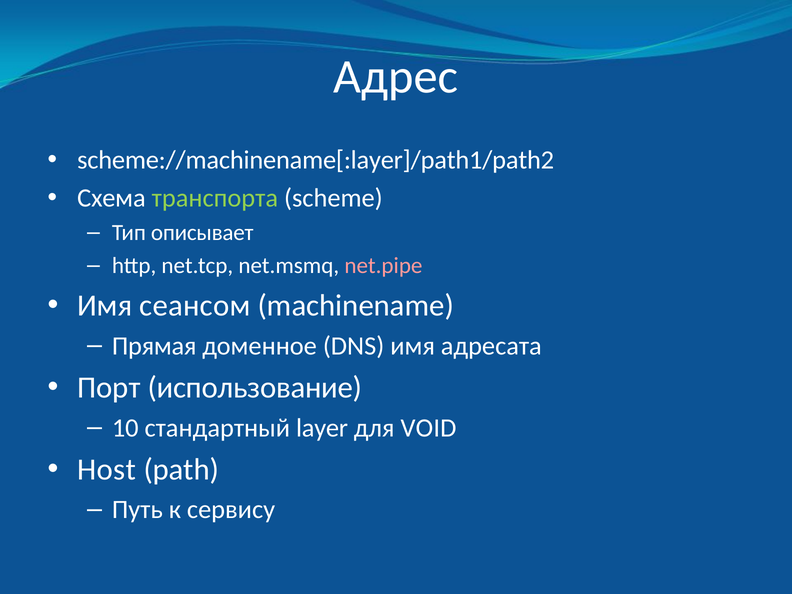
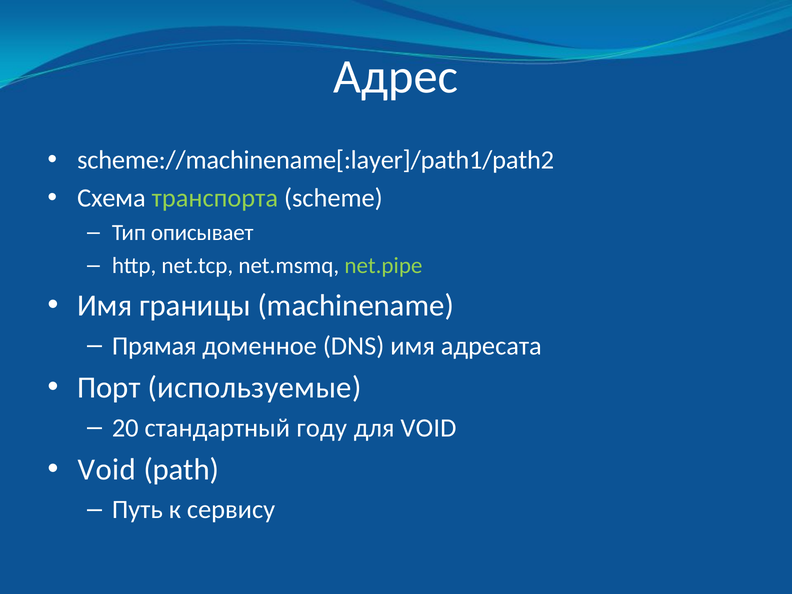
net.pipe colour: pink -> light green
сеансом: сеансом -> границы
использование: использование -> используемые
10: 10 -> 20
layer: layer -> году
Host at (107, 470): Host -> Void
